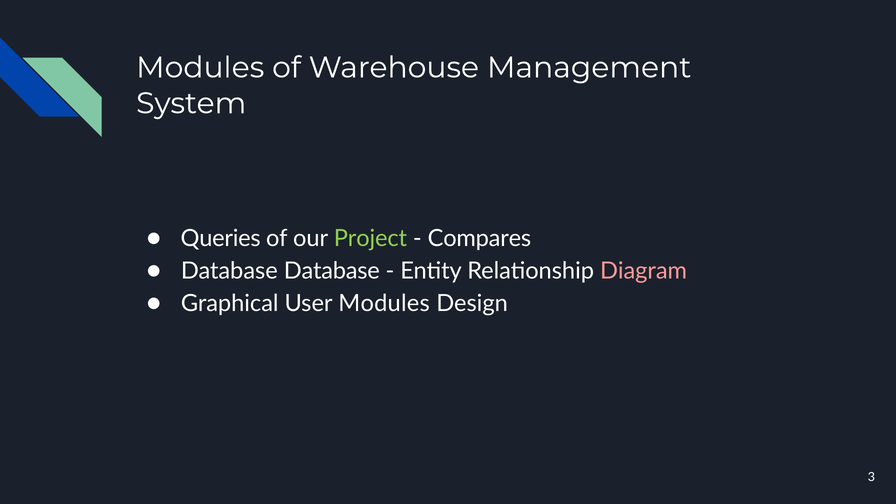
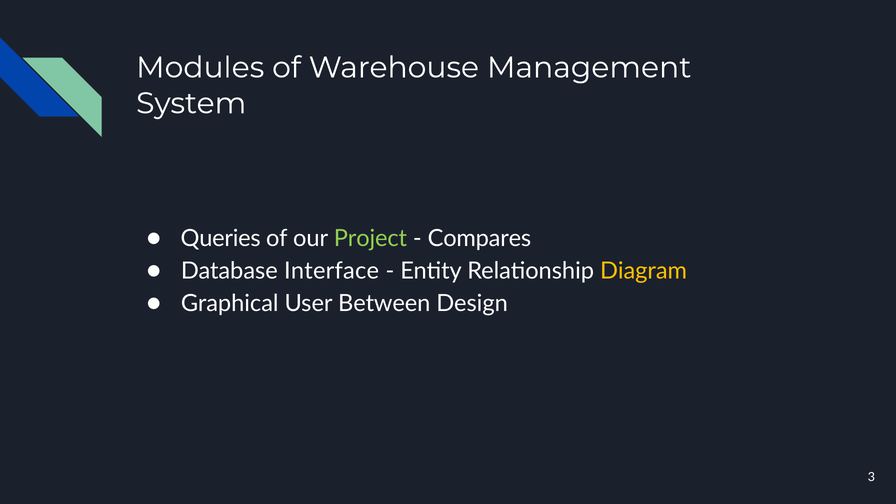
Database Database: Database -> Interface
Diagram colour: pink -> yellow
User Modules: Modules -> Between
